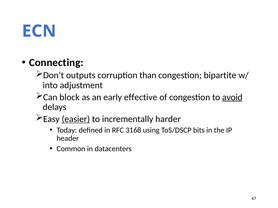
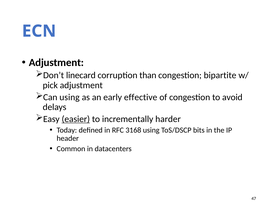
Connecting at (56, 63): Connecting -> Adjustment
outputs: outputs -> linecard
into: into -> pick
Can block: block -> using
avoid underline: present -> none
